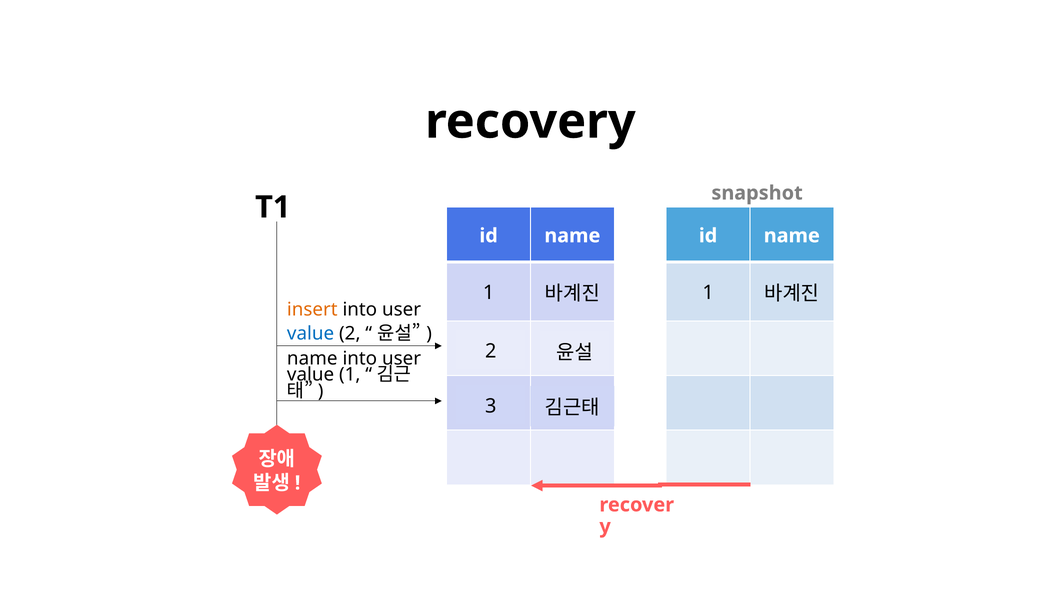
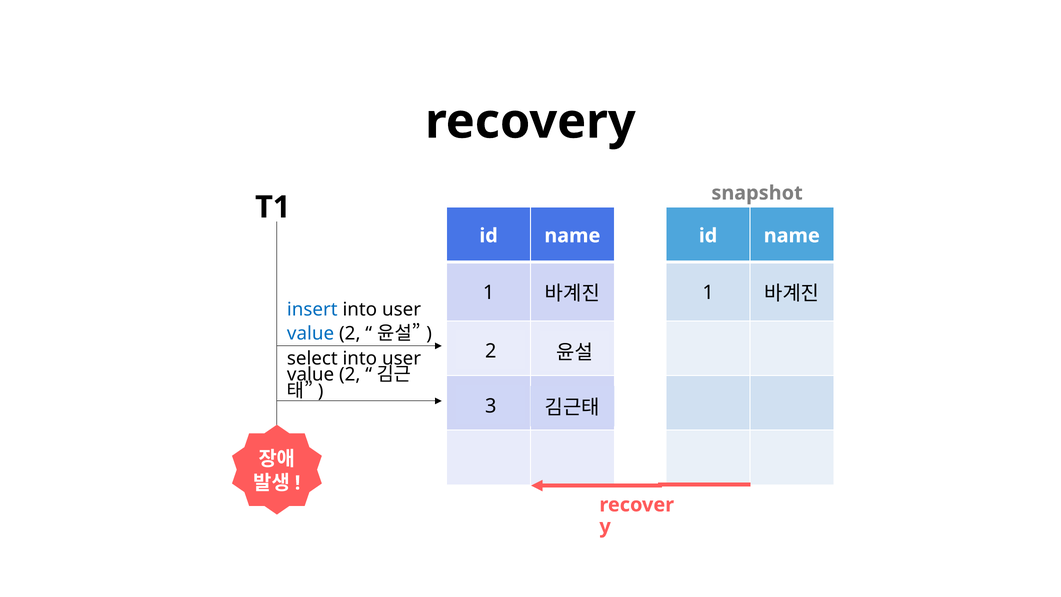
insert colour: orange -> blue
name at (312, 358): name -> select
1 at (350, 375): 1 -> 2
